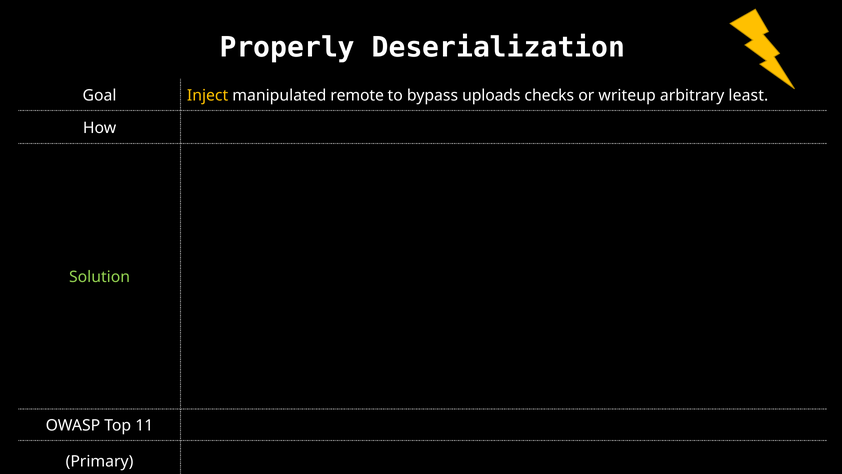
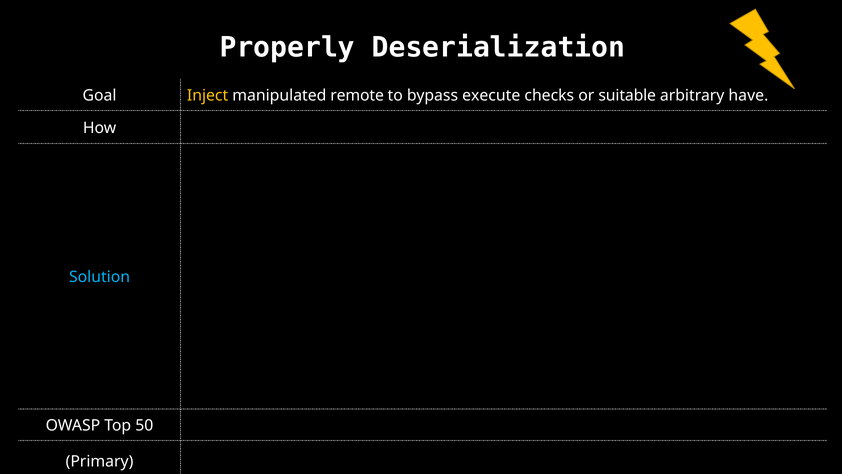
uploads: uploads -> execute
writeup: writeup -> suitable
least: least -> have
Solution colour: light green -> light blue
11: 11 -> 50
